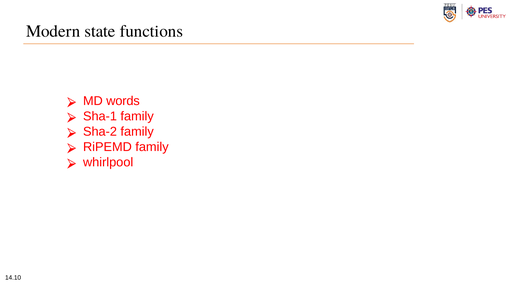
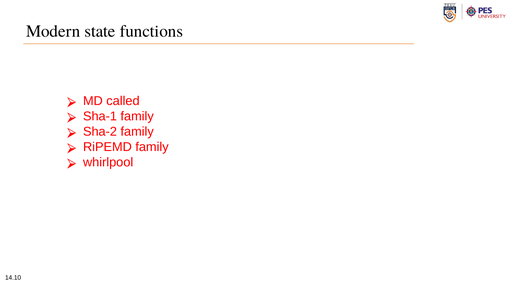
words: words -> called
